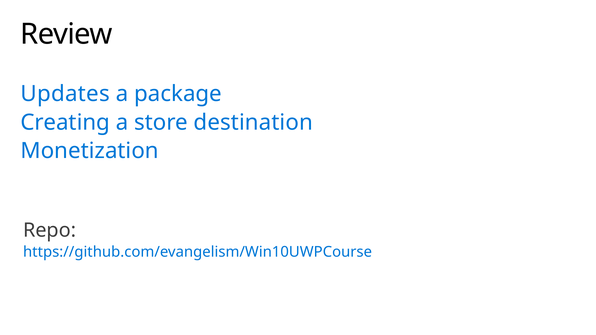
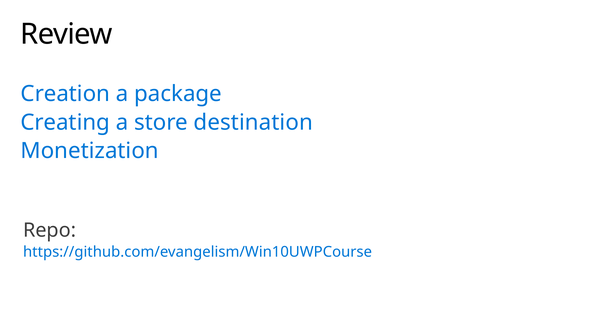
Updates: Updates -> Creation
